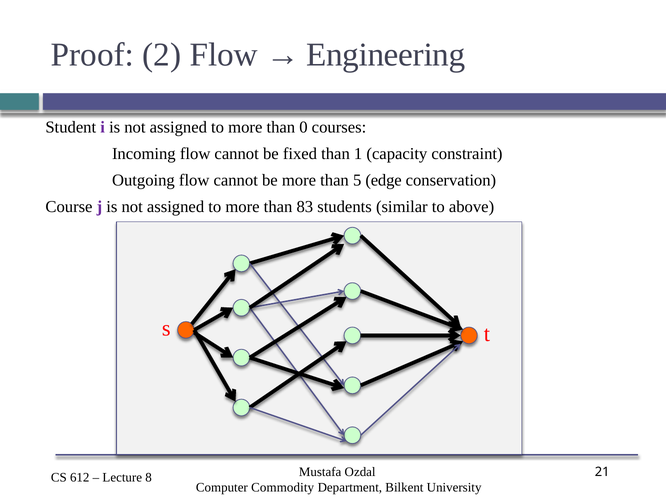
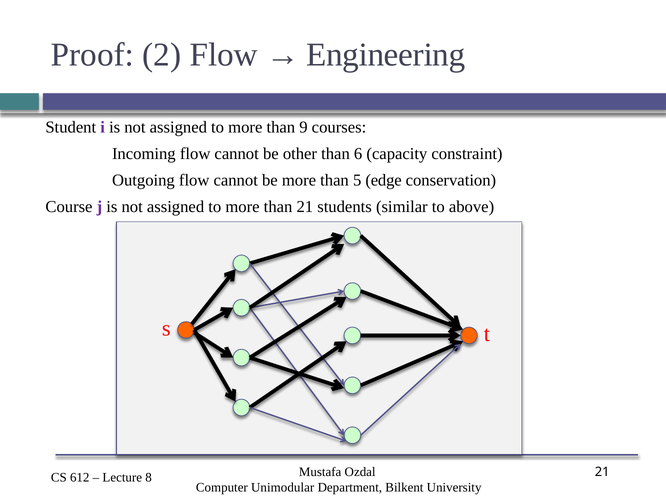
0: 0 -> 9
fixed: fixed -> other
1: 1 -> 6
than 83: 83 -> 21
Commodity: Commodity -> Unimodular
